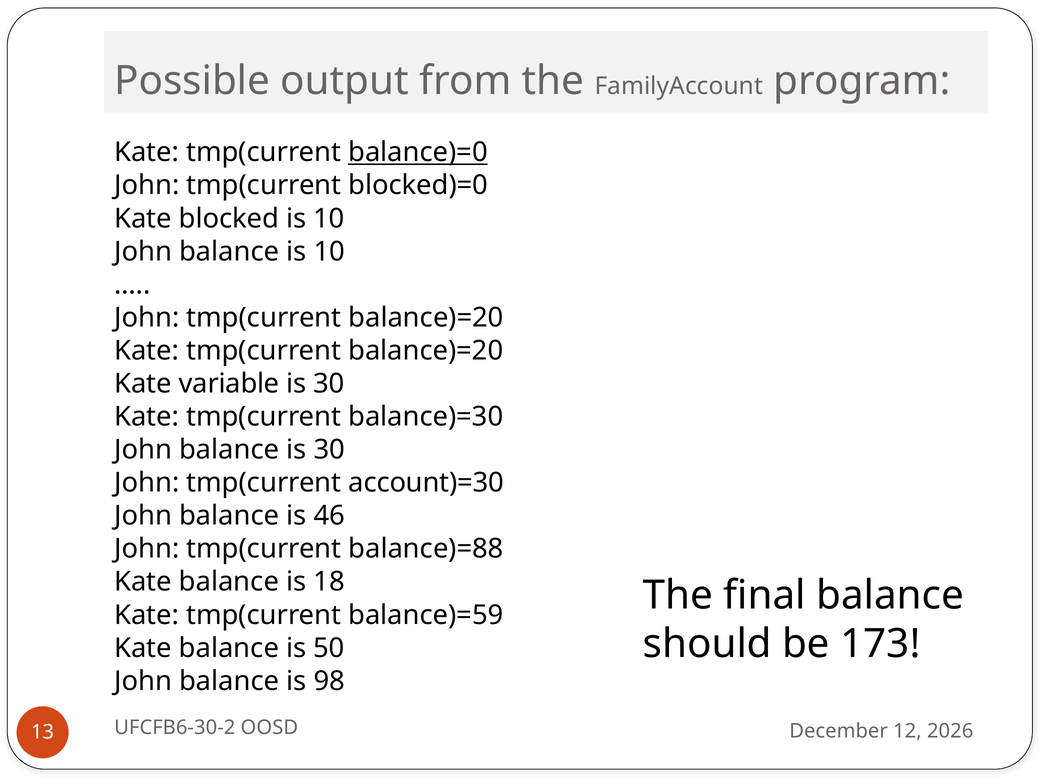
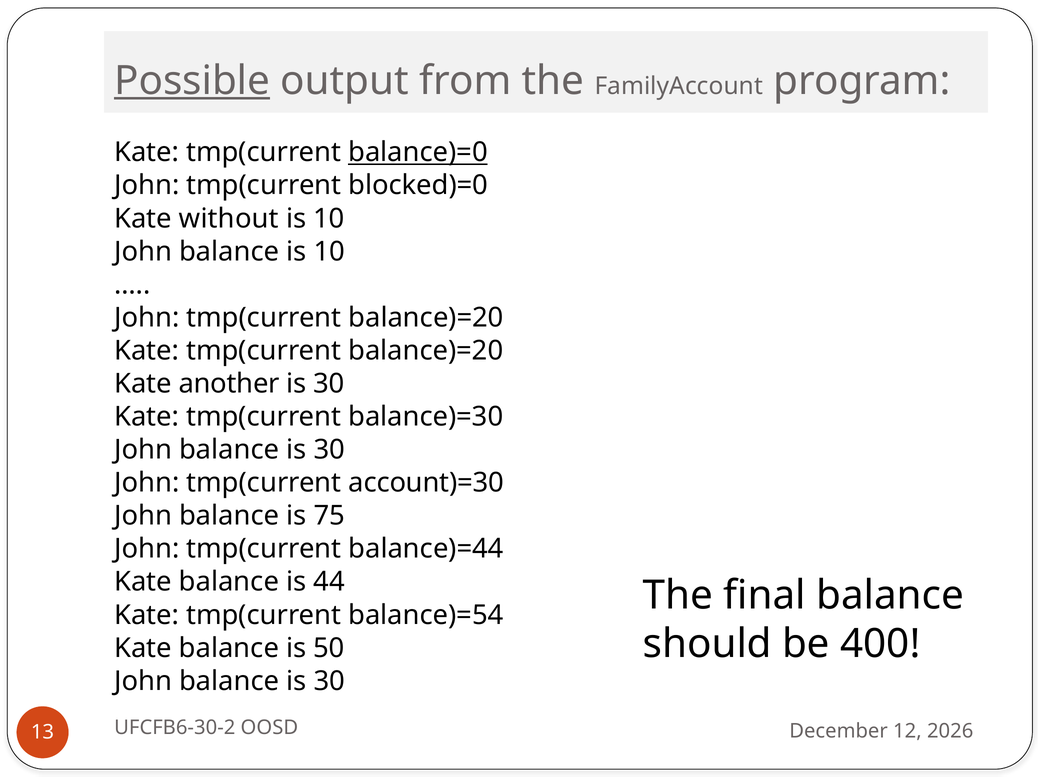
Possible underline: none -> present
blocked: blocked -> without
variable: variable -> another
46: 46 -> 75
balance)=88: balance)=88 -> balance)=44
18: 18 -> 44
balance)=59: balance)=59 -> balance)=54
173: 173 -> 400
98 at (329, 681): 98 -> 30
